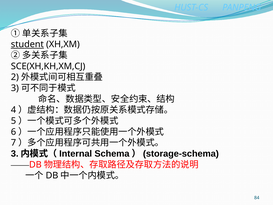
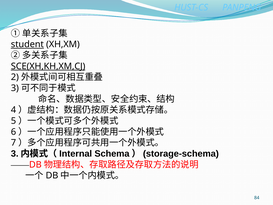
SCE(XH,KH,XM,CJ underline: none -> present
